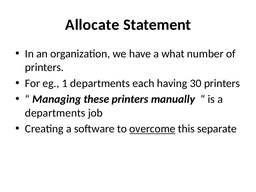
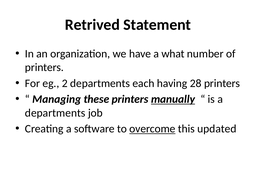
Allocate: Allocate -> Retrived
1: 1 -> 2
30: 30 -> 28
manually underline: none -> present
separate: separate -> updated
